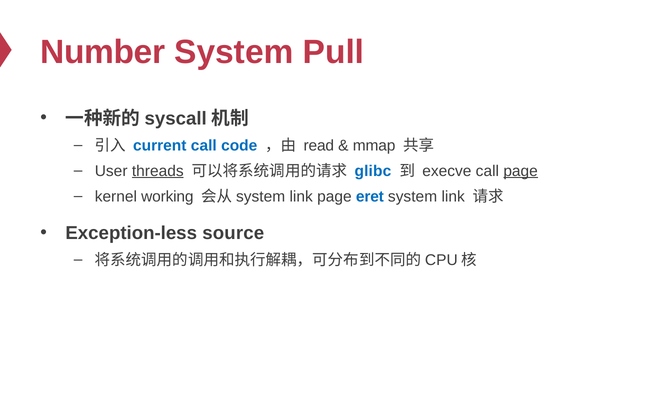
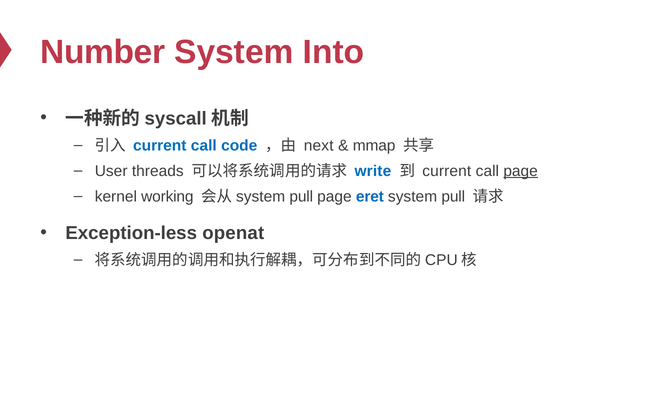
Pull: Pull -> Into
read: read -> next
threads underline: present -> none
glibc: glibc -> write
execve at (447, 171): execve -> current
link at (301, 196): link -> pull
system link: link -> pull
source: source -> openat
